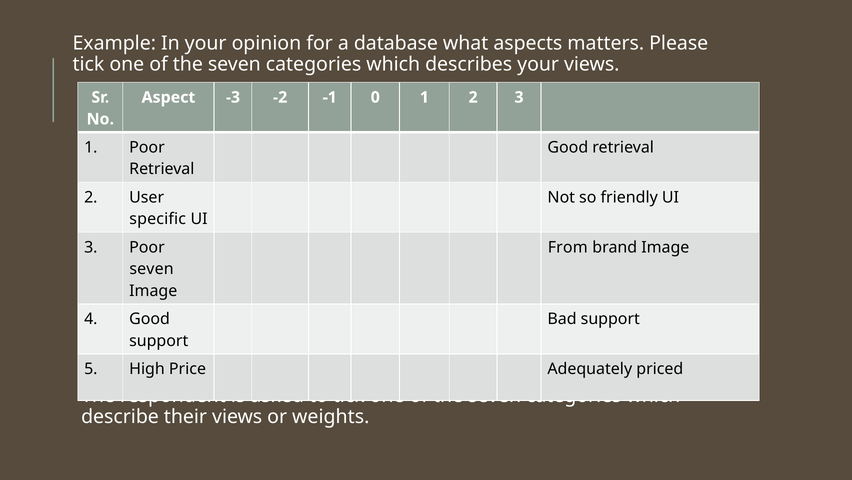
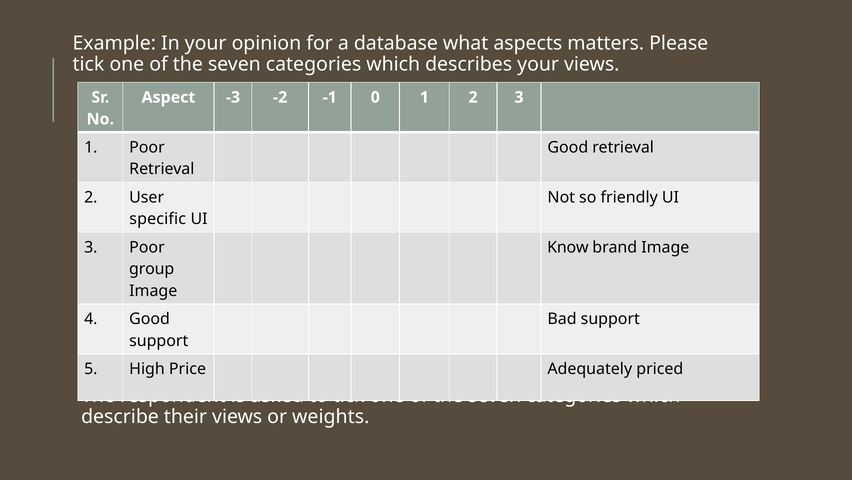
From: From -> Know
seven at (152, 269): seven -> group
